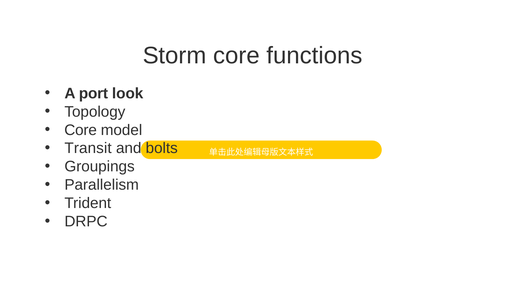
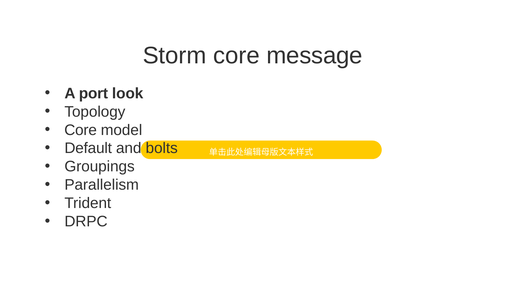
functions: functions -> message
Transit: Transit -> Default
